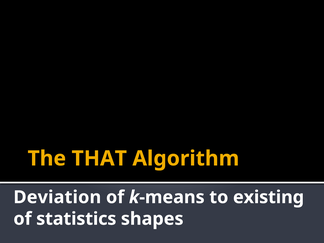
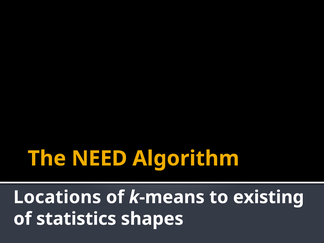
THAT: THAT -> NEED
Deviation: Deviation -> Locations
